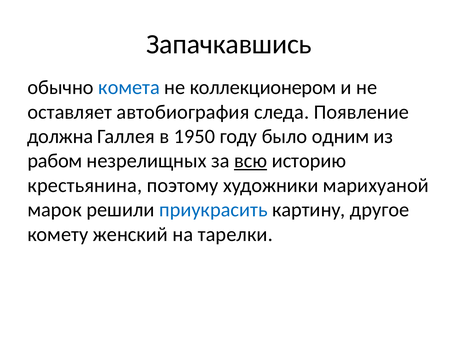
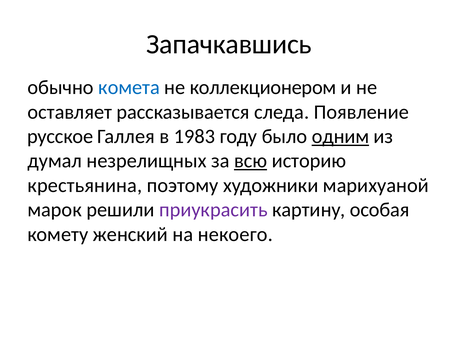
автобиография: автобиография -> рассказывается
должна: должна -> русское
1950: 1950 -> 1983
одним underline: none -> present
рабом: рабом -> думал
приукрасить colour: blue -> purple
другое: другое -> особая
тарелки: тарелки -> некоего
